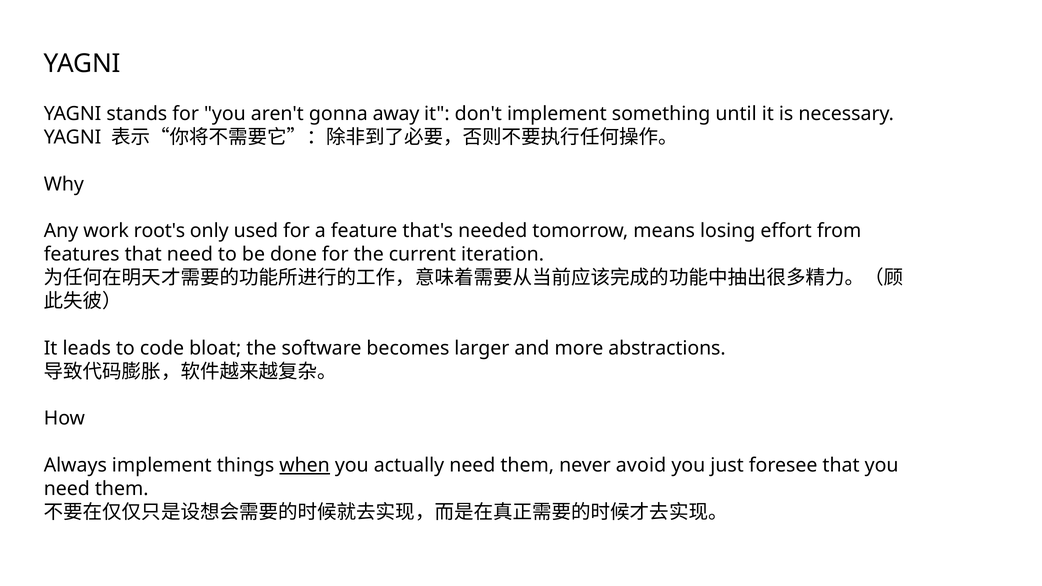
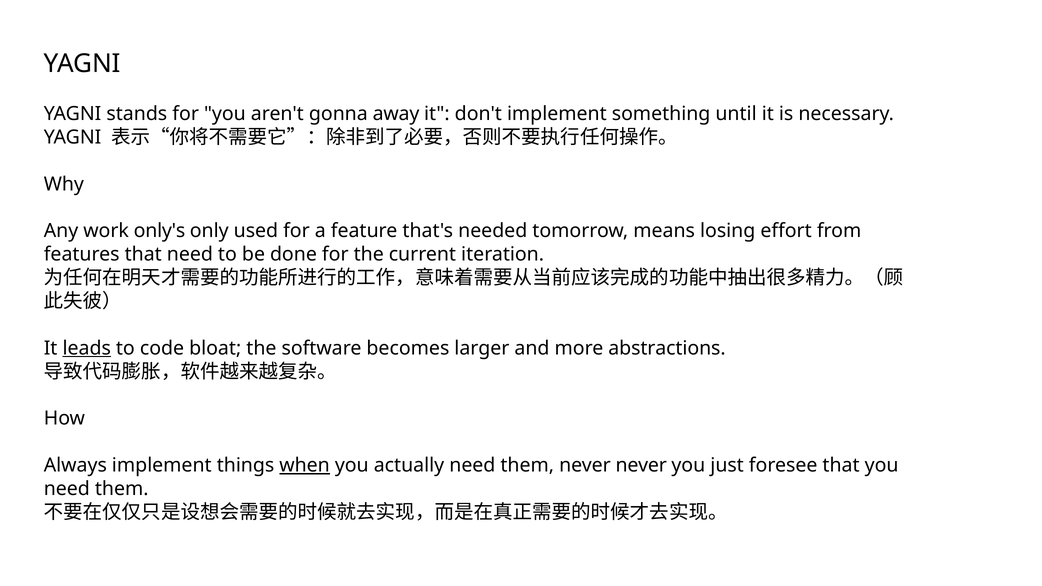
root's: root's -> only's
leads underline: none -> present
never avoid: avoid -> never
